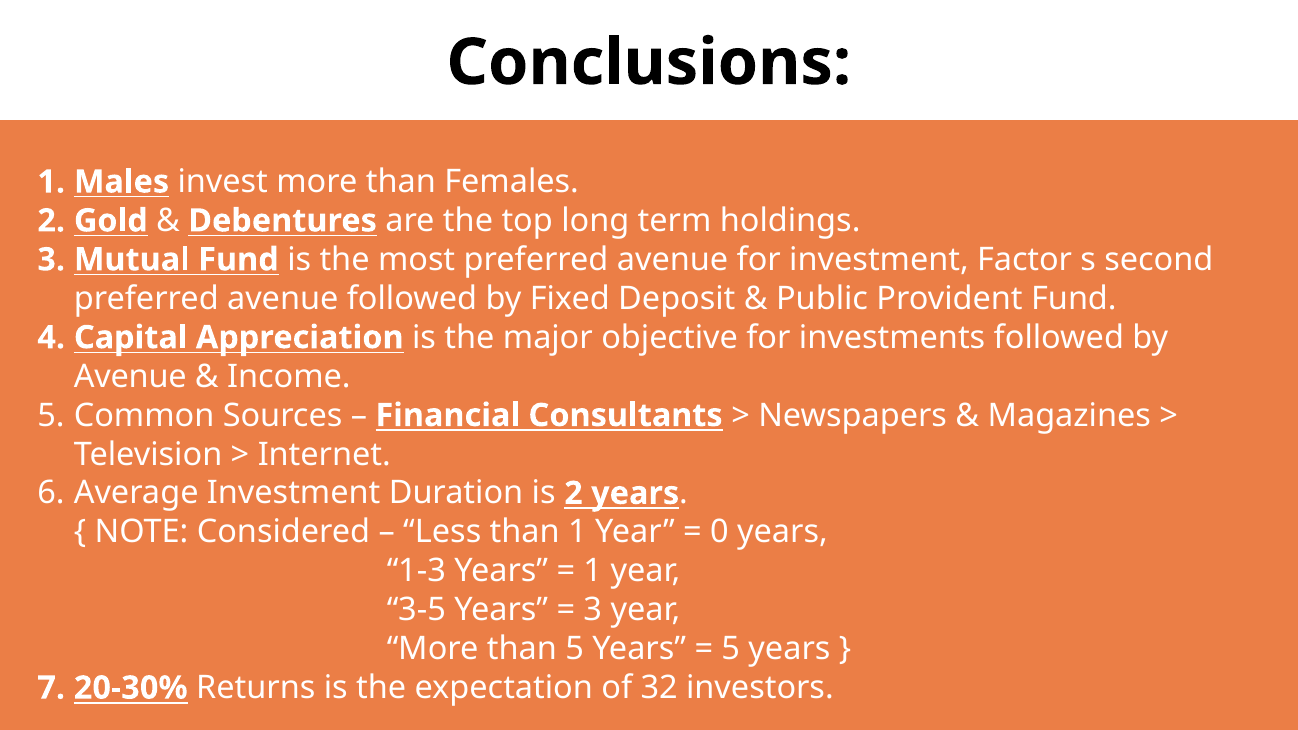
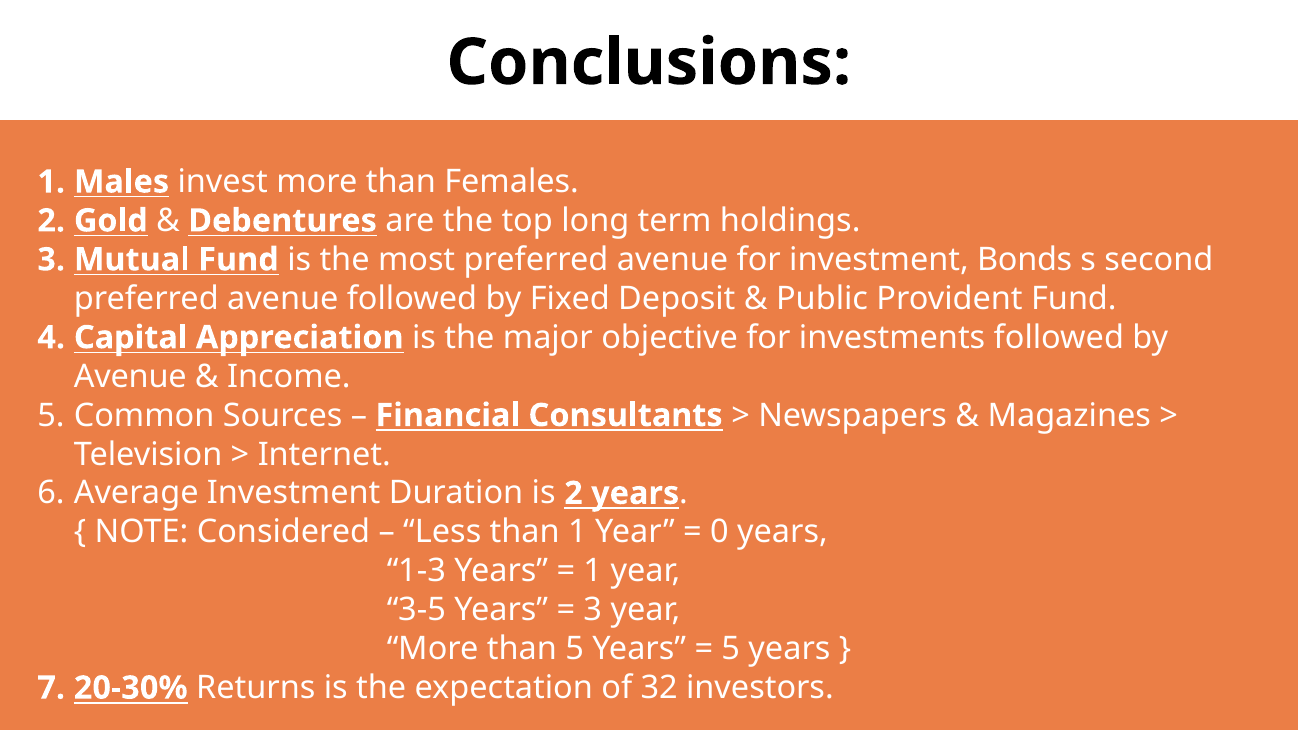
Factor: Factor -> Bonds
